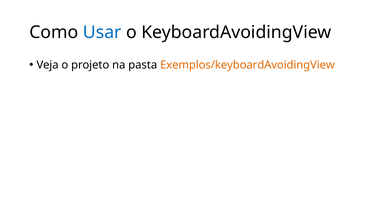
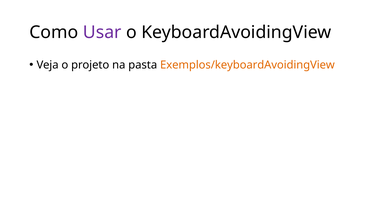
Usar colour: blue -> purple
